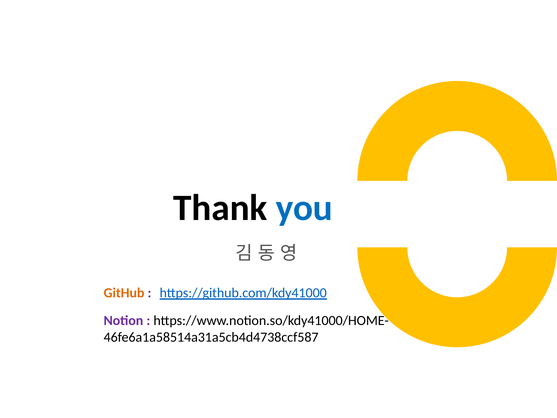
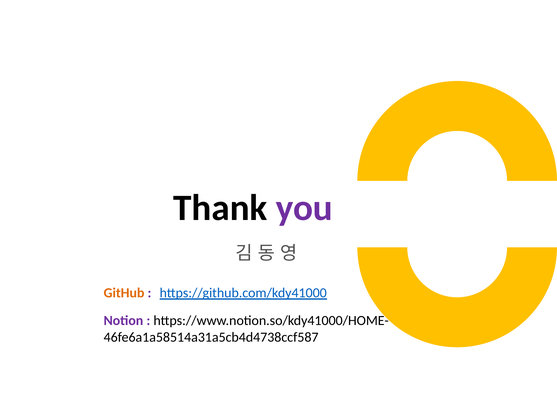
you colour: blue -> purple
